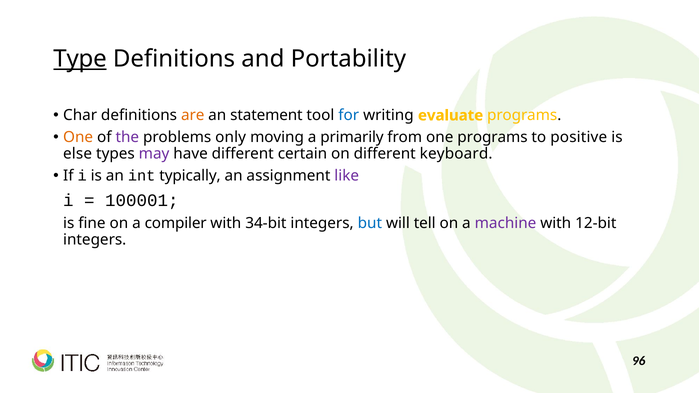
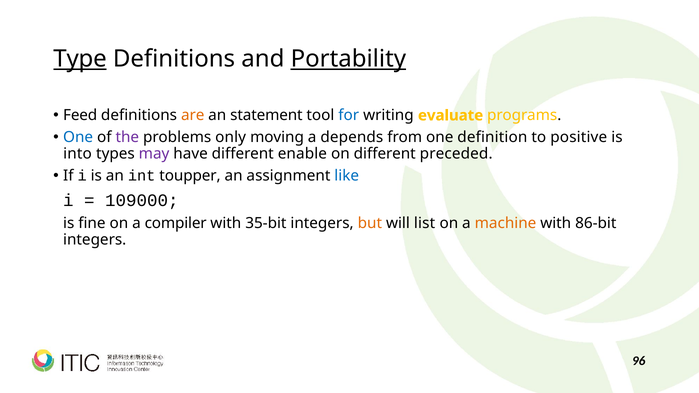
Portability underline: none -> present
Char: Char -> Feed
One at (78, 137) colour: orange -> blue
primarily: primarily -> depends
one programs: programs -> definition
else: else -> into
certain: certain -> enable
keyboard: keyboard -> preceded
typically: typically -> toupper
like colour: purple -> blue
100001: 100001 -> 109000
34-bit: 34-bit -> 35-bit
but colour: blue -> orange
tell: tell -> list
machine colour: purple -> orange
12-bit: 12-bit -> 86-bit
